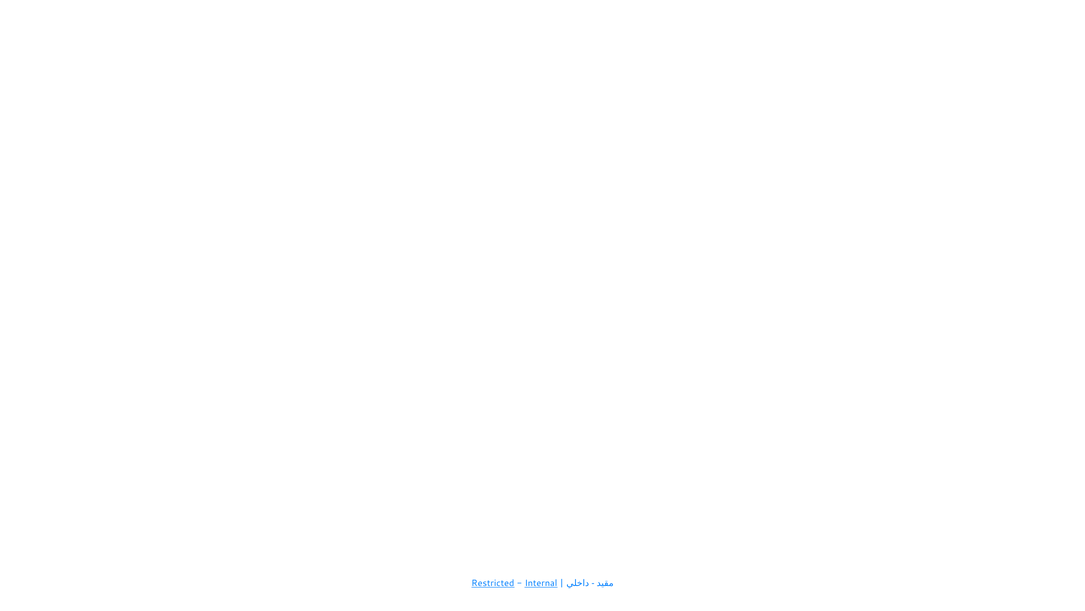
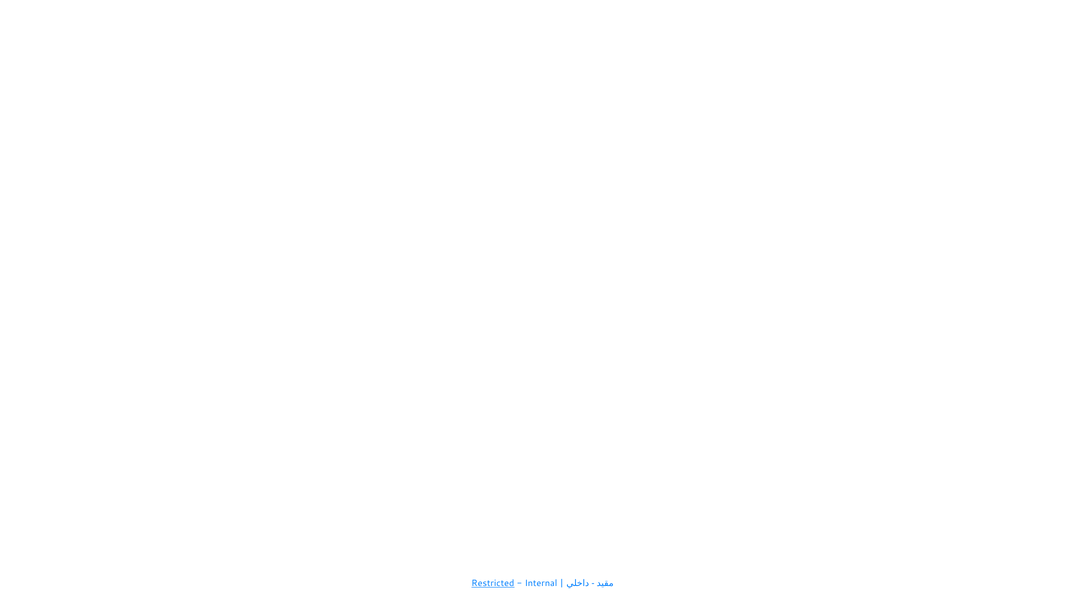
Internal underline: present -> none
